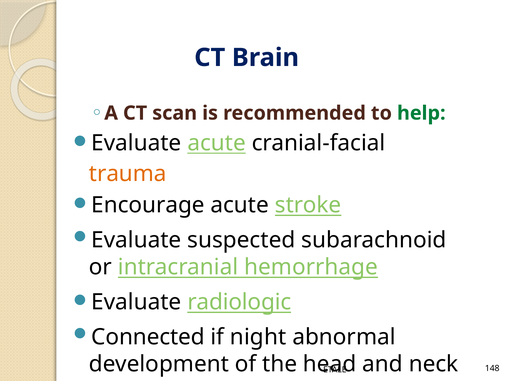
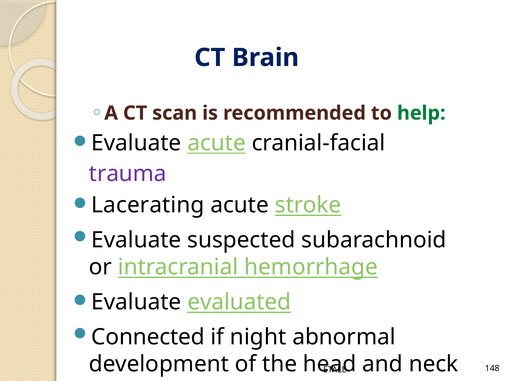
trauma colour: orange -> purple
Encourage: Encourage -> Lacerating
radiologic: radiologic -> evaluated
